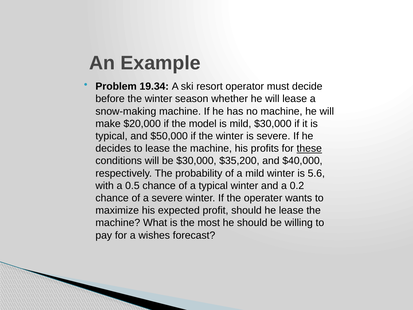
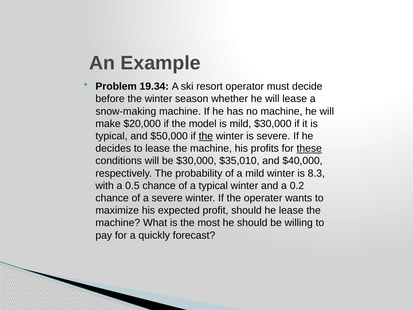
the at (206, 136) underline: none -> present
$35,200: $35,200 -> $35,010
5.6: 5.6 -> 8.3
wishes: wishes -> quickly
